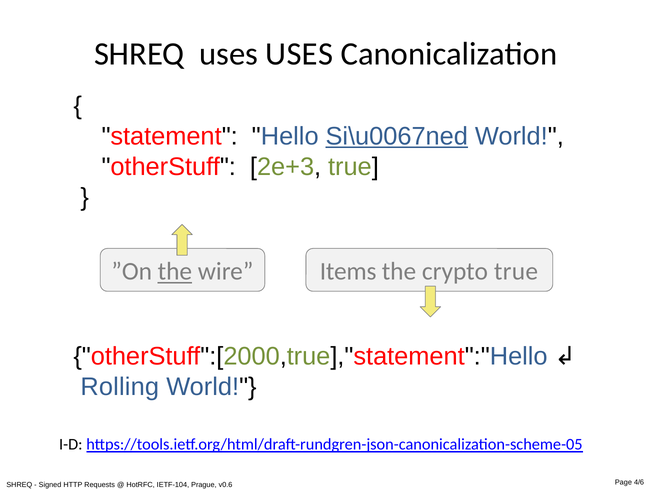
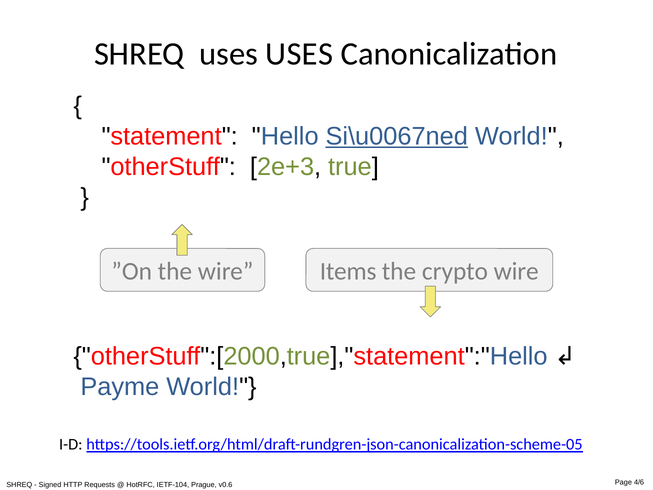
the at (175, 271) underline: present -> none
crypto true: true -> wire
Rolling: Rolling -> Payme
